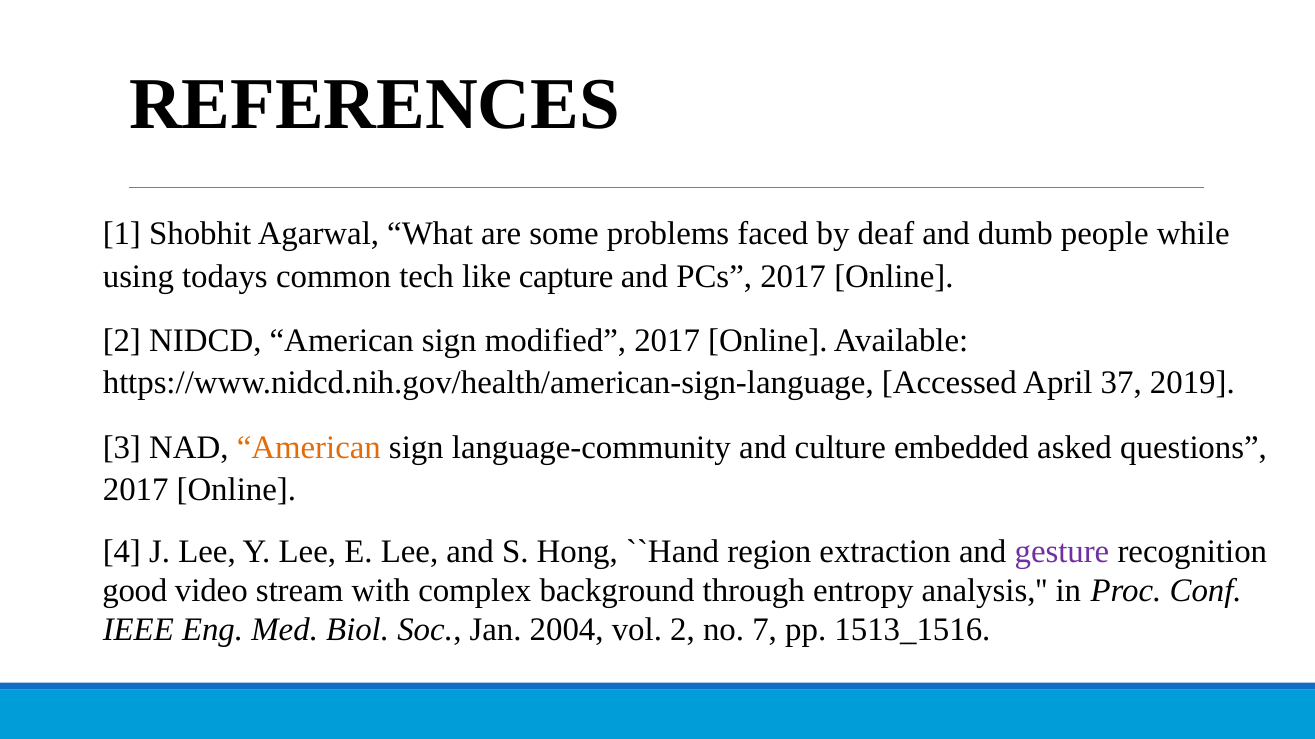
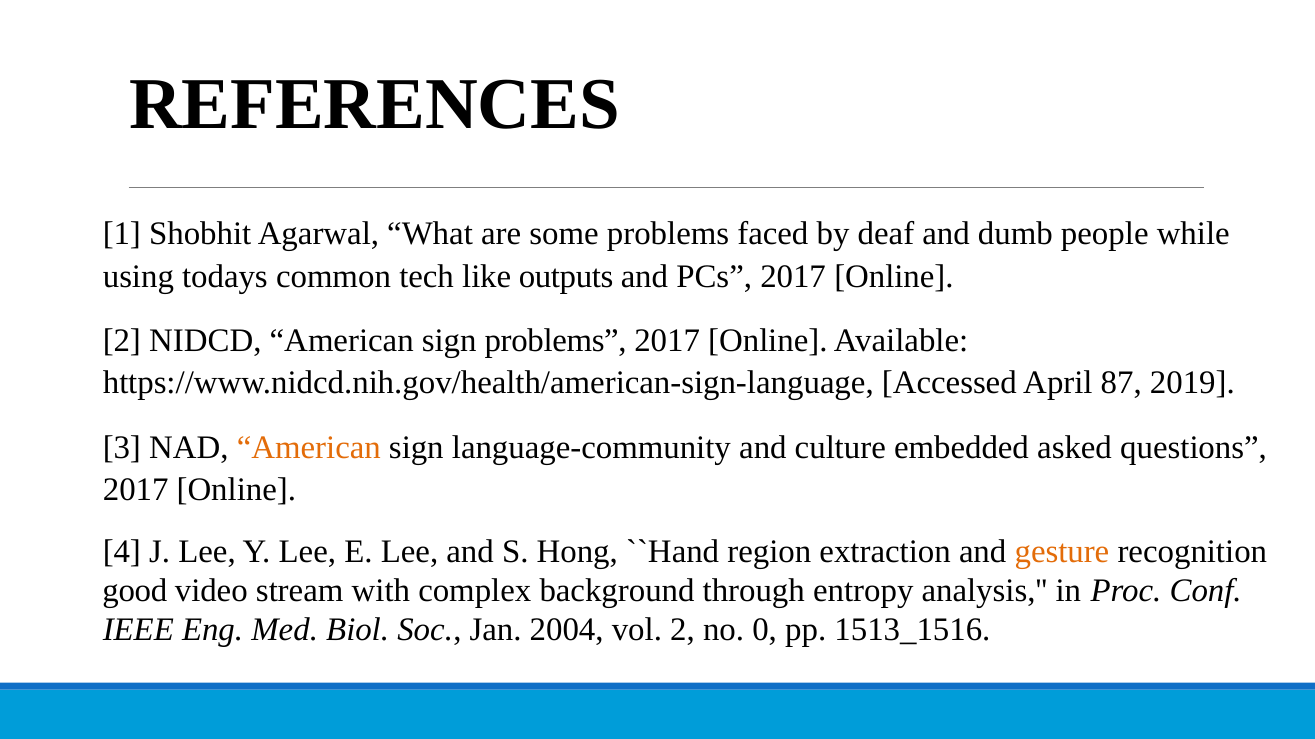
capture: capture -> outputs
sign modified: modified -> problems
37: 37 -> 87
gesture colour: purple -> orange
7: 7 -> 0
